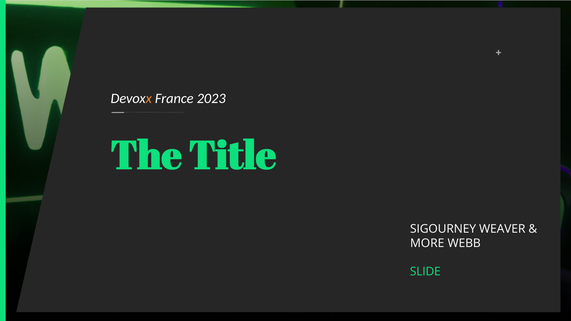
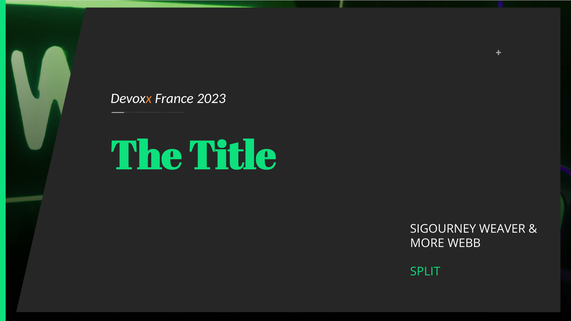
SLIDE: SLIDE -> SPLIT
